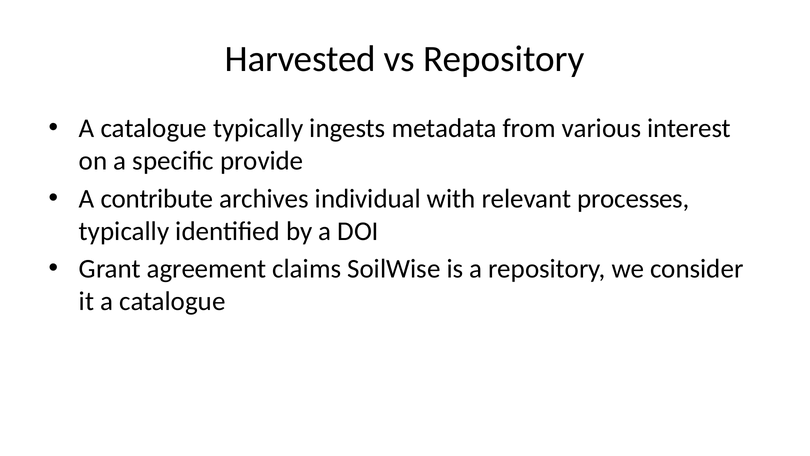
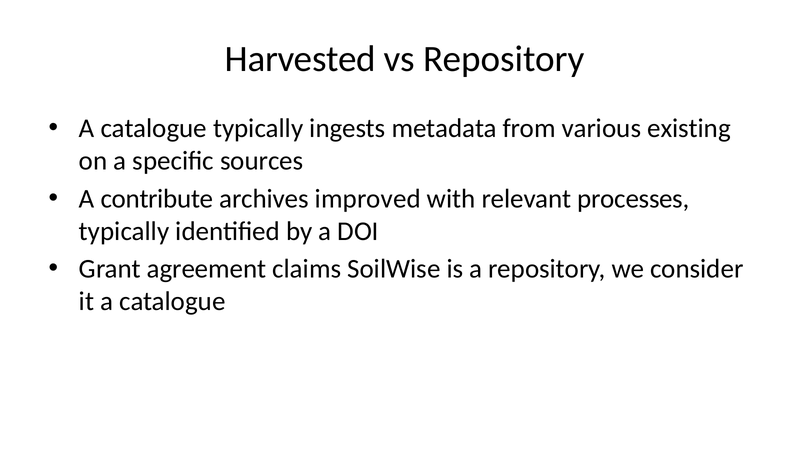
interest: interest -> existing
provide: provide -> sources
individual: individual -> improved
